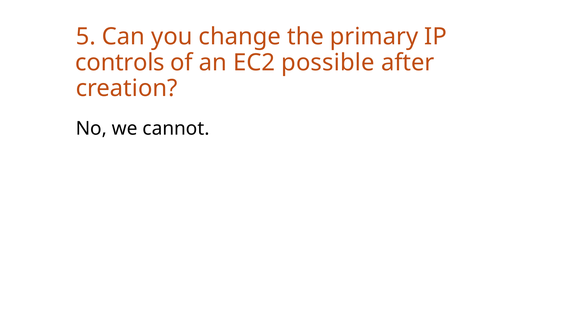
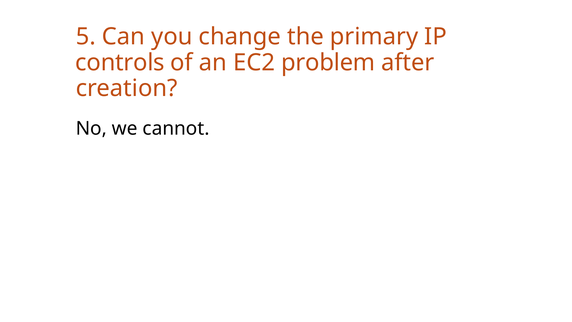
possible: possible -> problem
